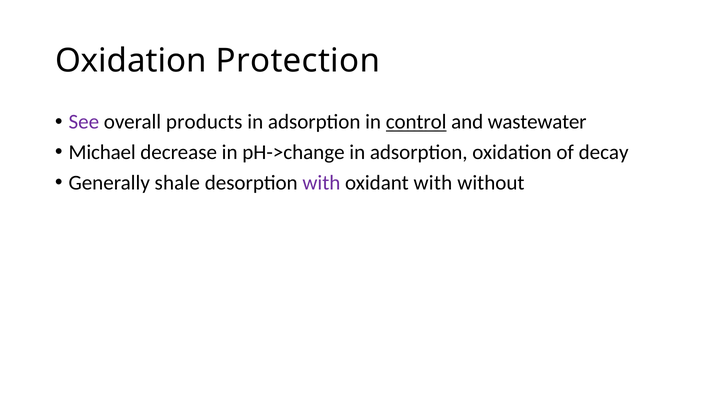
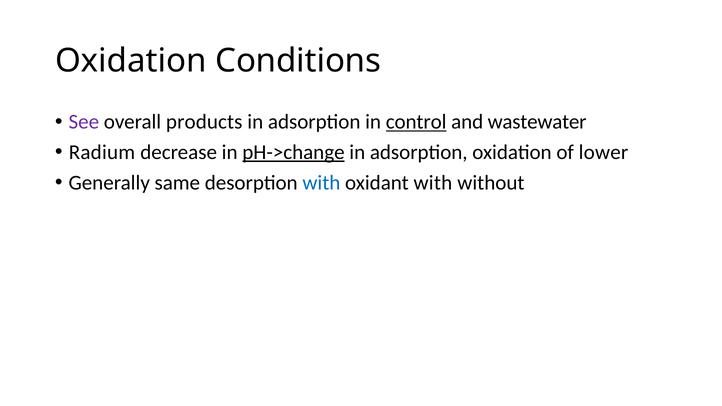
Protection: Protection -> Conditions
Michael: Michael -> Radium
pH->change underline: none -> present
decay: decay -> lower
shale: shale -> same
with at (321, 183) colour: purple -> blue
